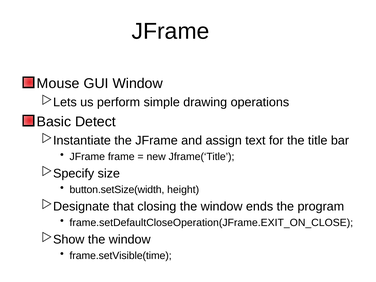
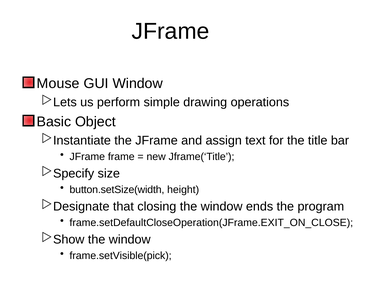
Detect: Detect -> Object
frame.setVisible(time: frame.setVisible(time -> frame.setVisible(pick
